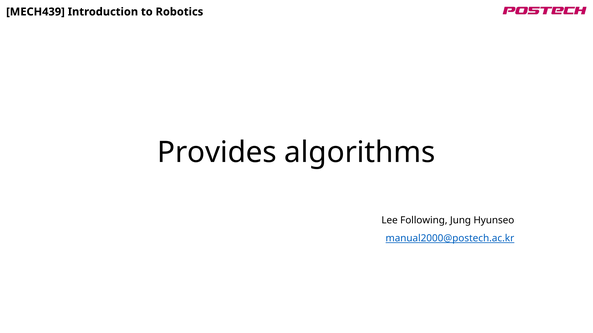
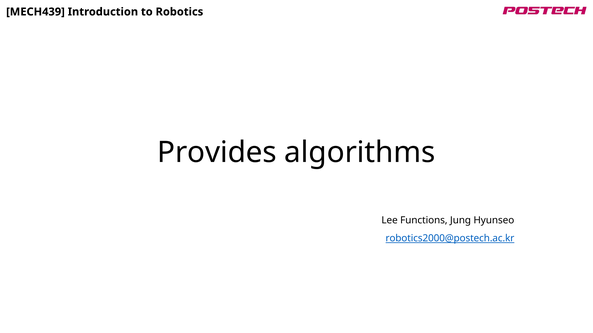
Following: Following -> Functions
manual2000@postech.ac.kr: manual2000@postech.ac.kr -> robotics2000@postech.ac.kr
